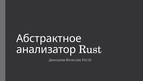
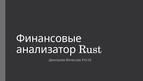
Абстрактное: Абстрактное -> Финансовые
